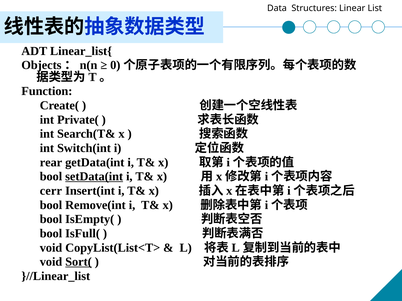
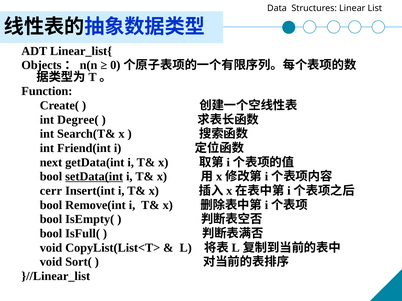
Private(: Private( -> Degree(
Switch(int: Switch(int -> Friend(int
rear: rear -> next
Sort( underline: present -> none
